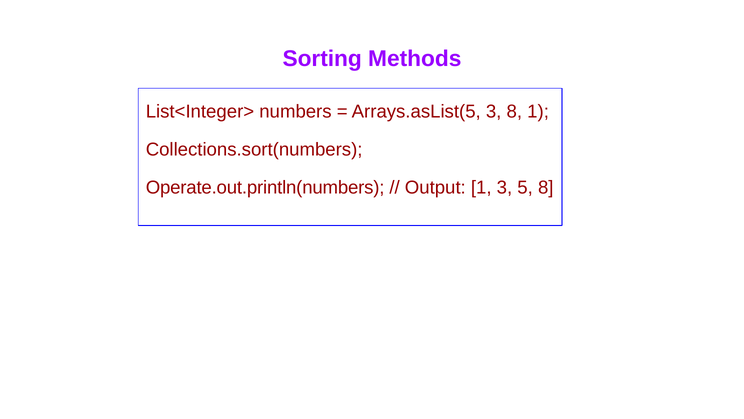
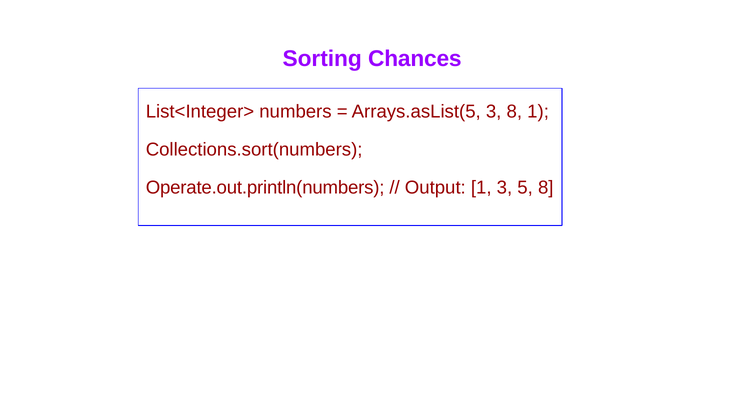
Methods: Methods -> Chances
